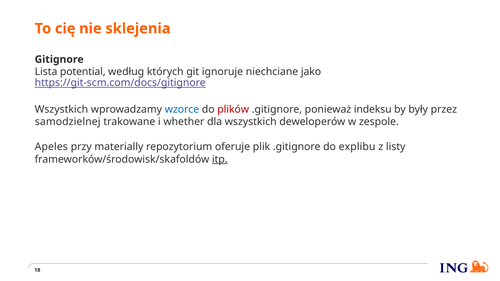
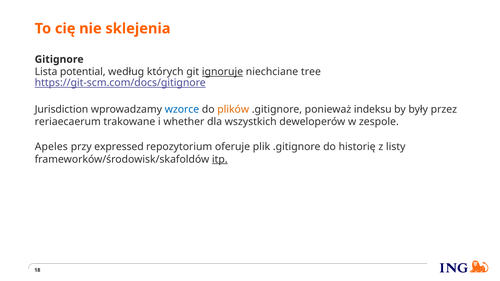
ignoruje underline: none -> present
jako: jako -> tree
Wszystkich at (61, 109): Wszystkich -> Jurisdiction
plików colour: red -> orange
samodzielnej: samodzielnej -> reriaecaerum
materially: materially -> expressed
explibu: explibu -> historię
